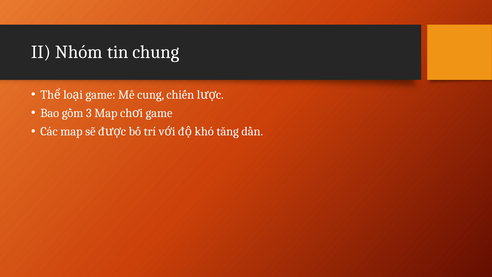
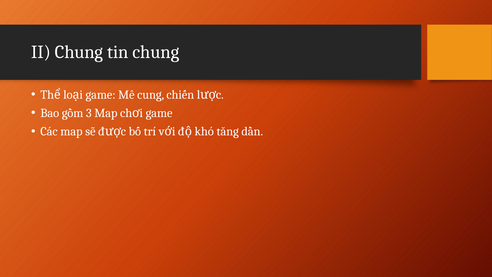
II Nhóm: Nhóm -> Chung
